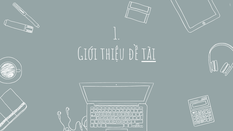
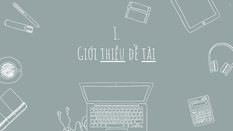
thiệu underline: none -> present
